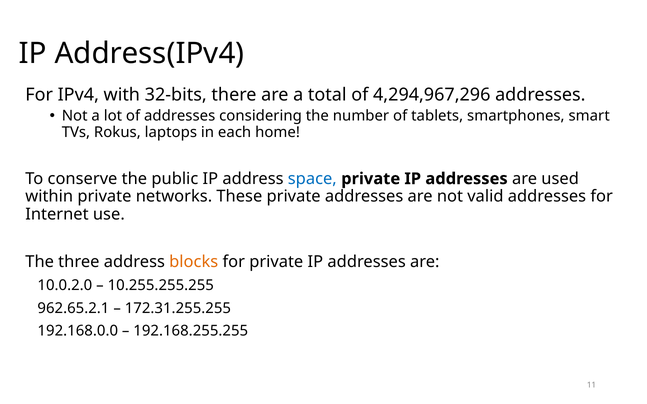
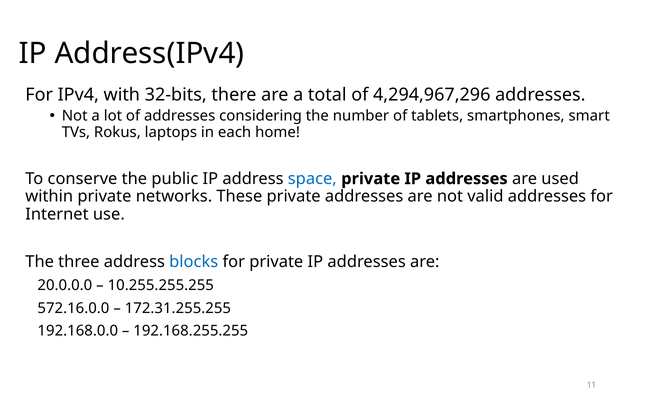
blocks colour: orange -> blue
10.0.2.0: 10.0.2.0 -> 20.0.0.0
962.65.2.1: 962.65.2.1 -> 572.16.0.0
